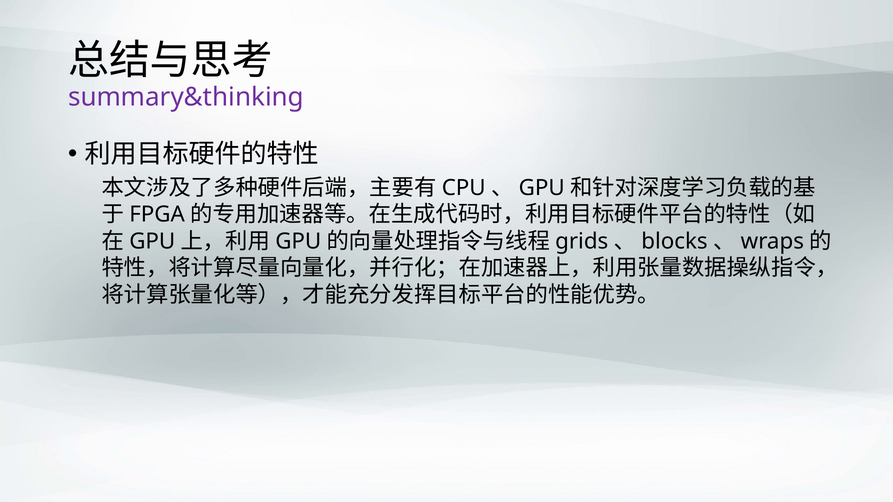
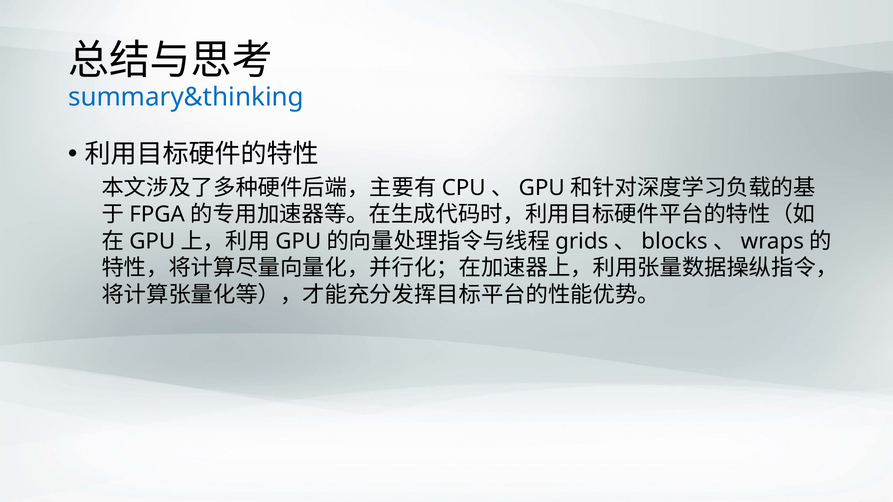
summary&thinking colour: purple -> blue
